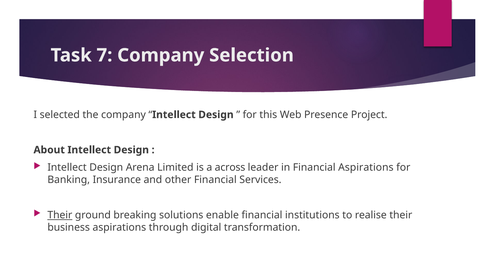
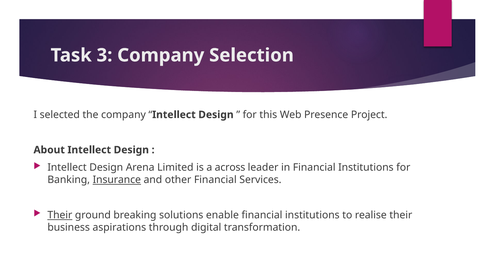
7: 7 -> 3
in Financial Aspirations: Aspirations -> Institutions
Insurance underline: none -> present
